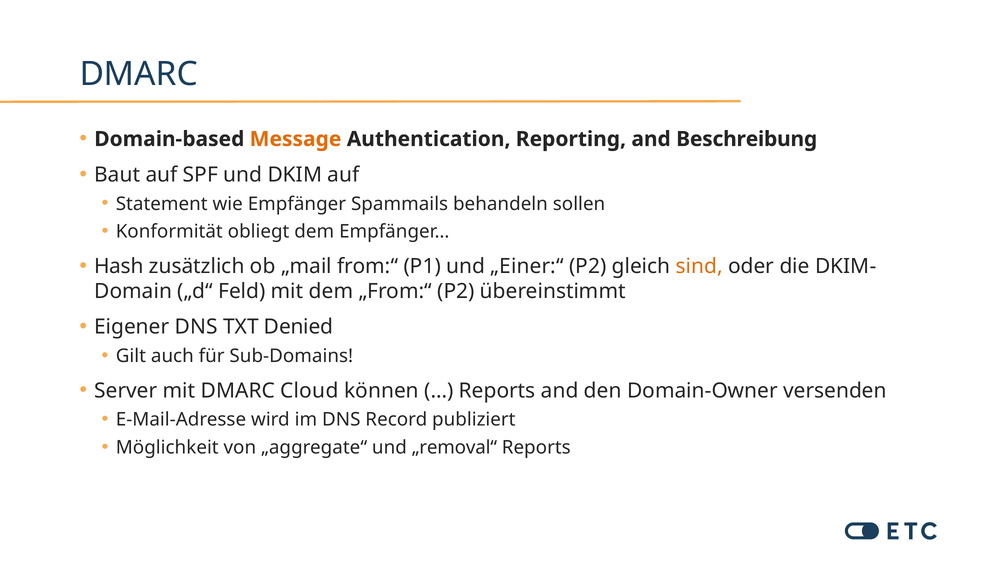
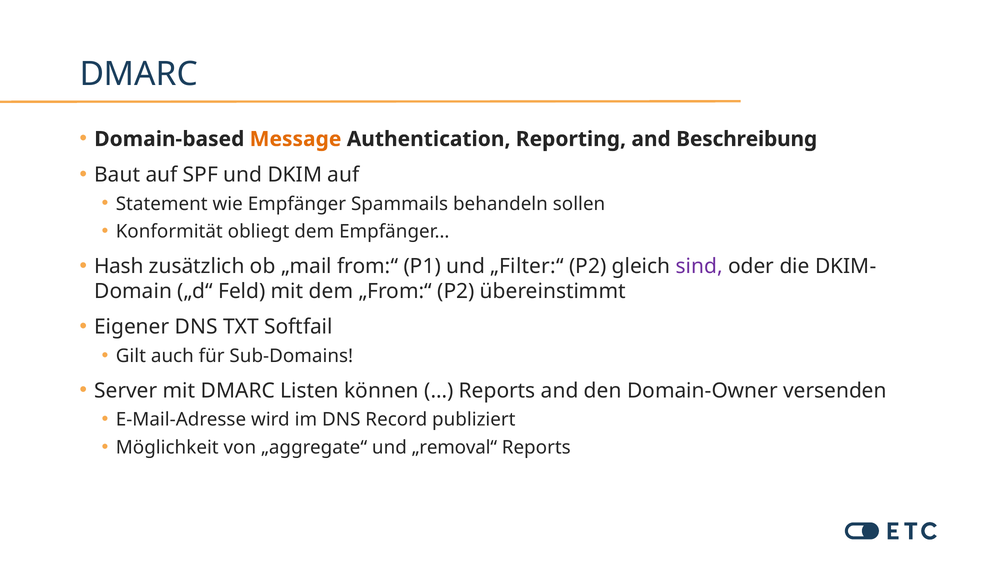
„Einer:“: „Einer:“ -> „Filter:“
sind colour: orange -> purple
Denied: Denied -> Softfail
Cloud: Cloud -> Listen
